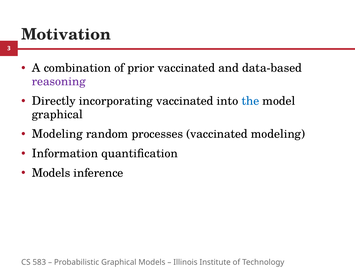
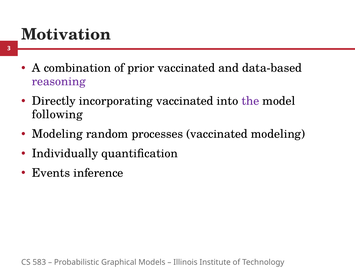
the colour: blue -> purple
graphical at (57, 114): graphical -> following
Information: Information -> Individually
Models at (51, 172): Models -> Events
